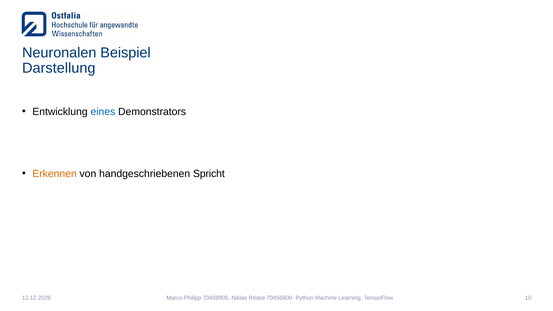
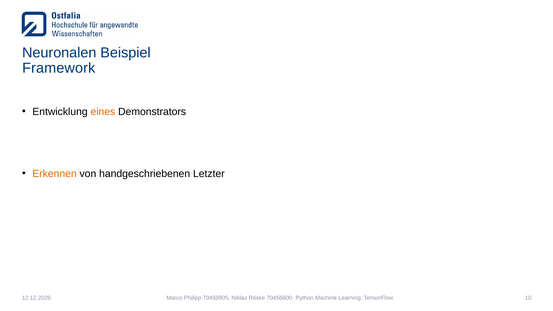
Darstellung: Darstellung -> Framework
eines colour: blue -> orange
Spricht: Spricht -> Letzter
